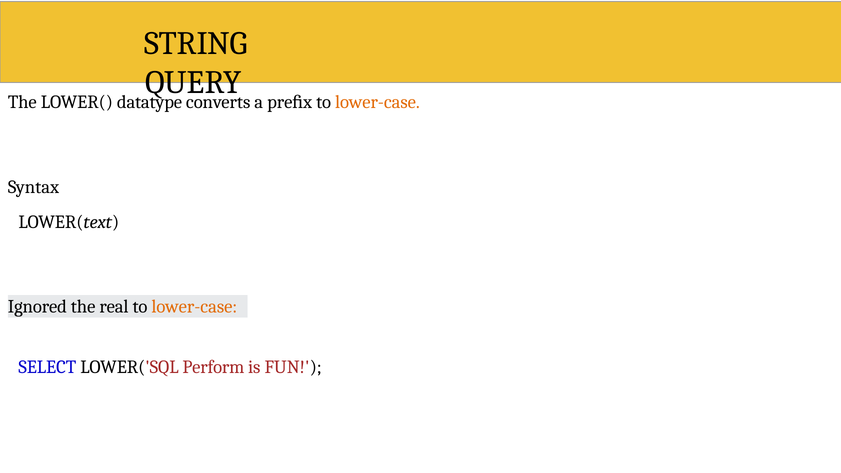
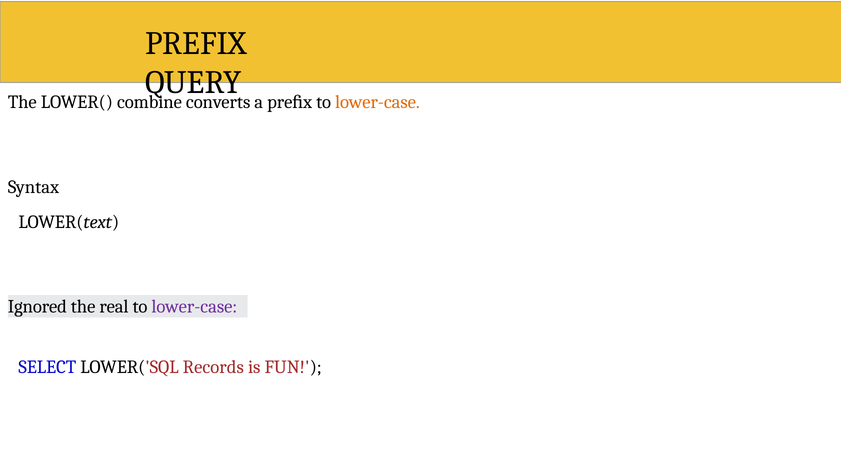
STRING at (196, 43): STRING -> PREFIX
datatype: datatype -> combine
lower-case at (194, 307) colour: orange -> purple
Perform: Perform -> Records
